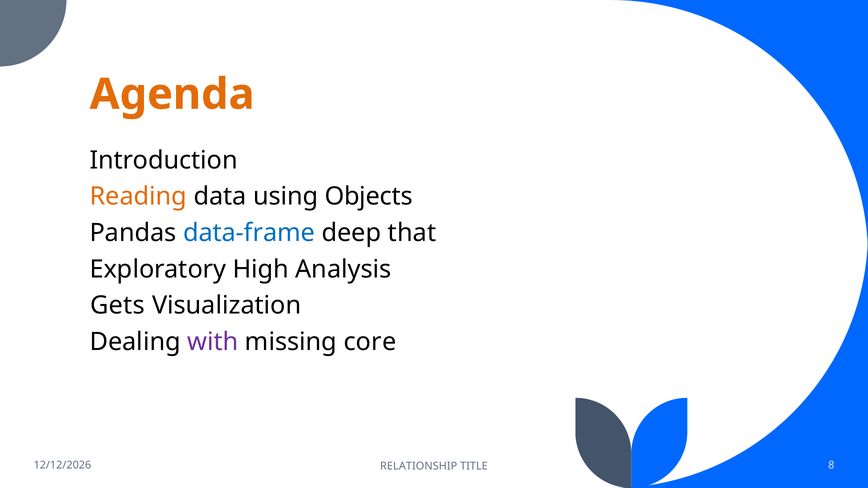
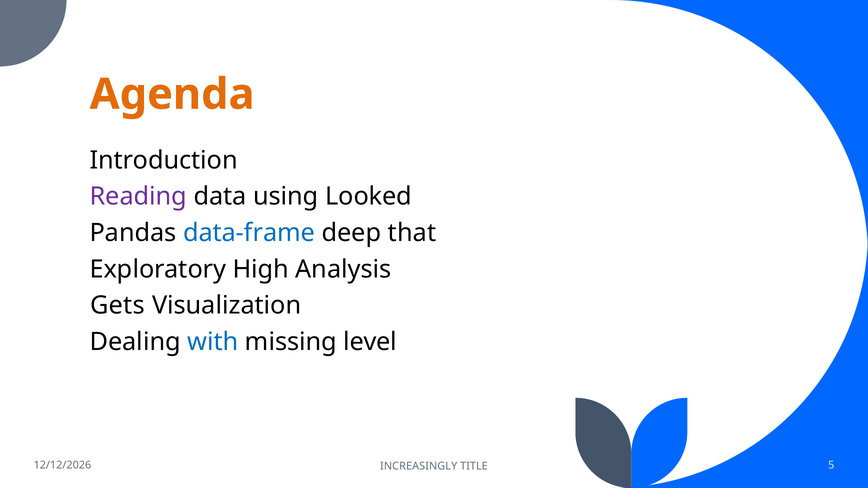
Reading colour: orange -> purple
Objects: Objects -> Looked
with colour: purple -> blue
core: core -> level
RELATIONSHIP: RELATIONSHIP -> INCREASINGLY
8: 8 -> 5
